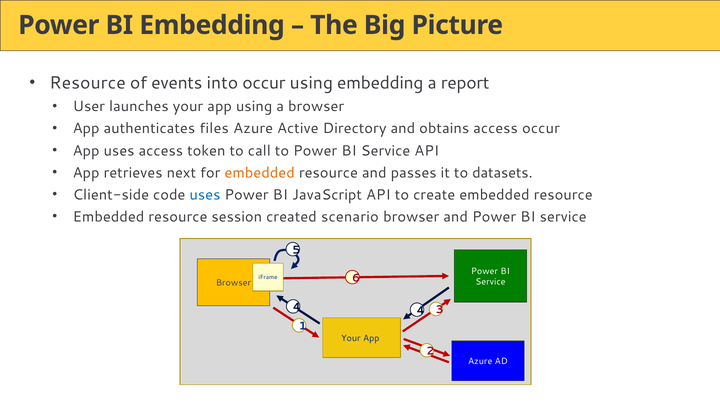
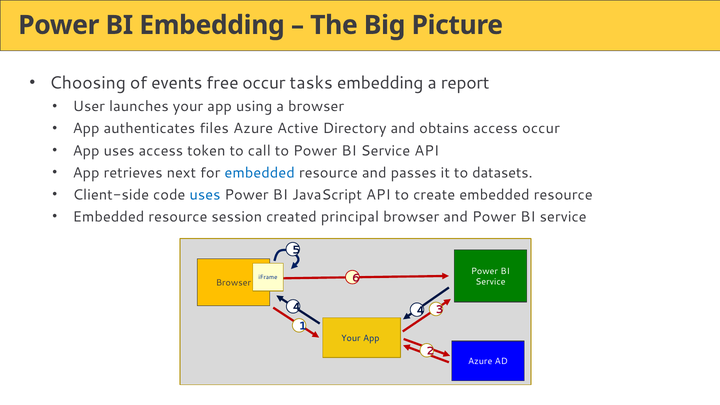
Resource at (88, 83): Resource -> Choosing
into: into -> free
occur using: using -> tasks
embedded at (260, 173) colour: orange -> blue
scenario: scenario -> principal
